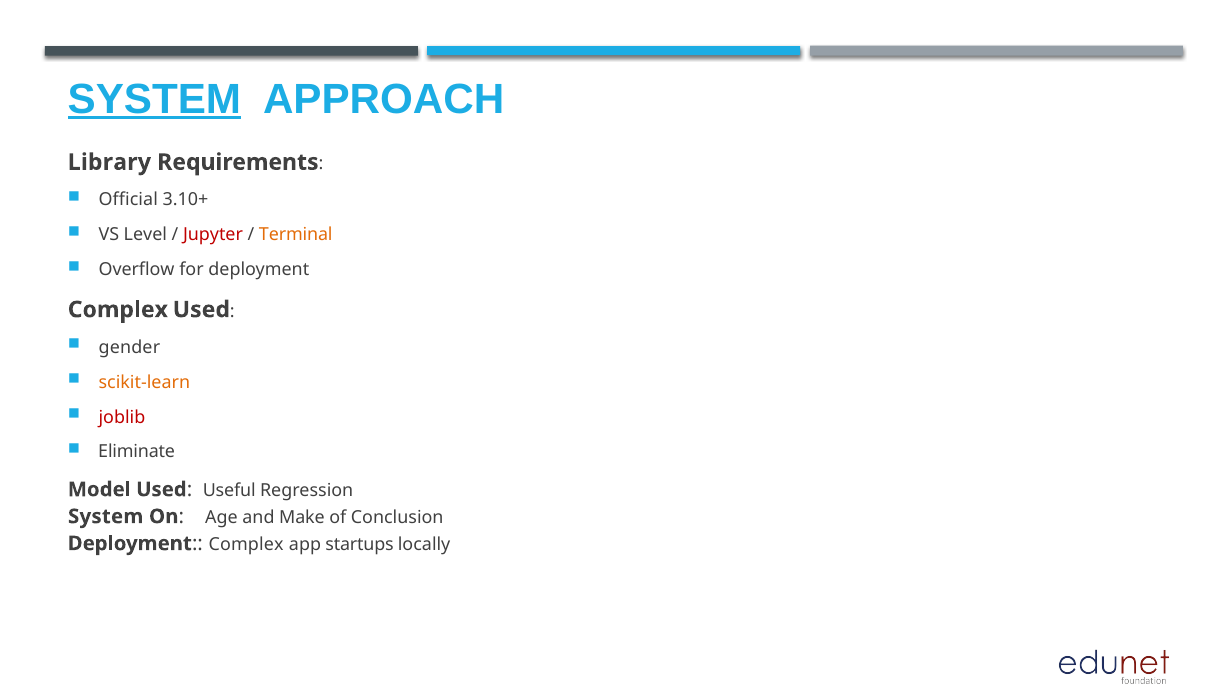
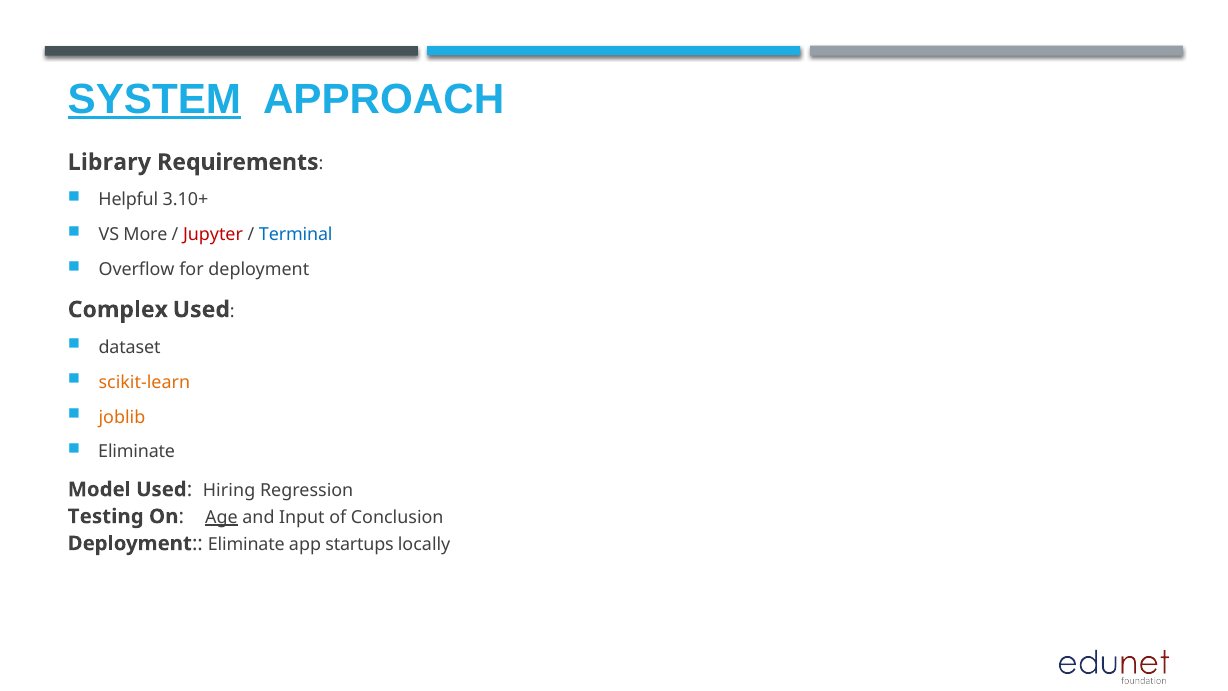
Official: Official -> Helpful
Level: Level -> More
Terminal colour: orange -> blue
gender: gender -> dataset
joblib colour: red -> orange
Useful: Useful -> Hiring
System at (106, 516): System -> Testing
Age underline: none -> present
Make: Make -> Input
Complex at (246, 544): Complex -> Eliminate
